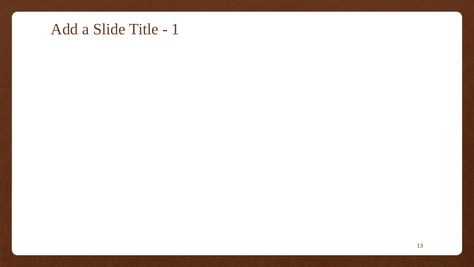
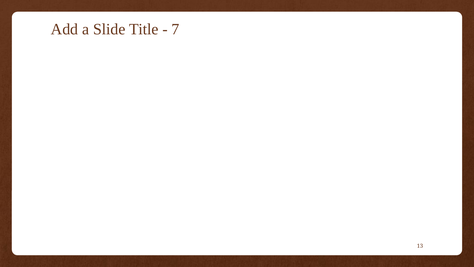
1: 1 -> 7
